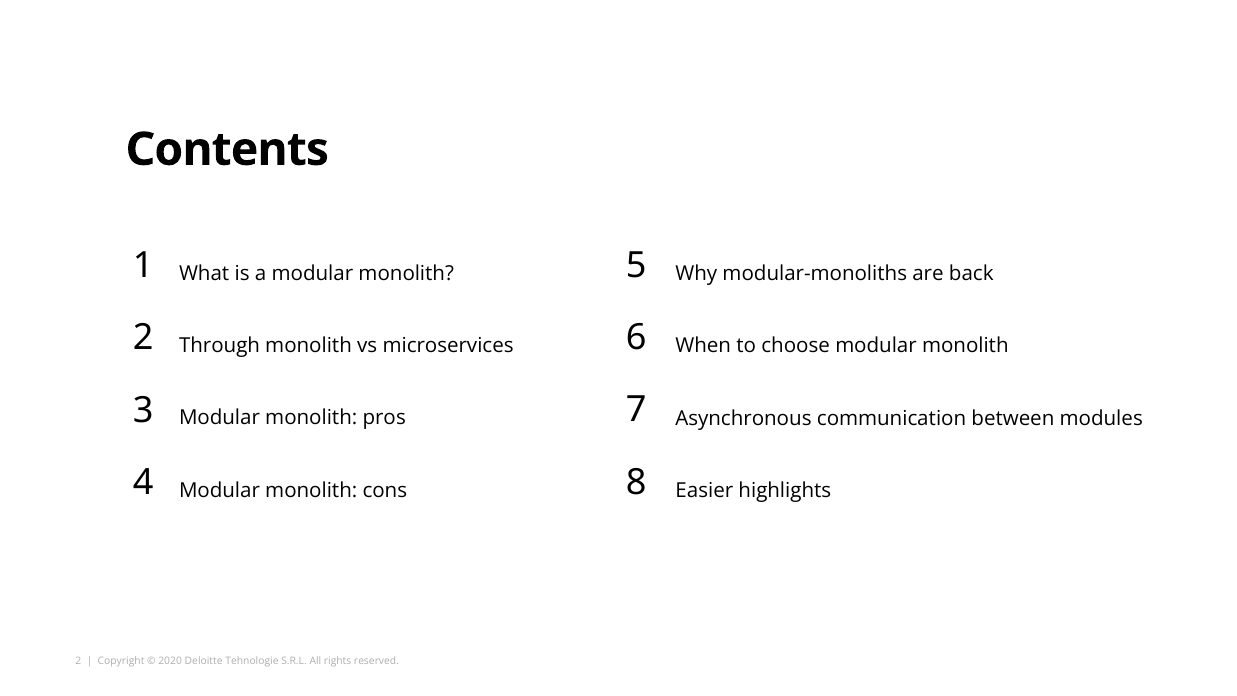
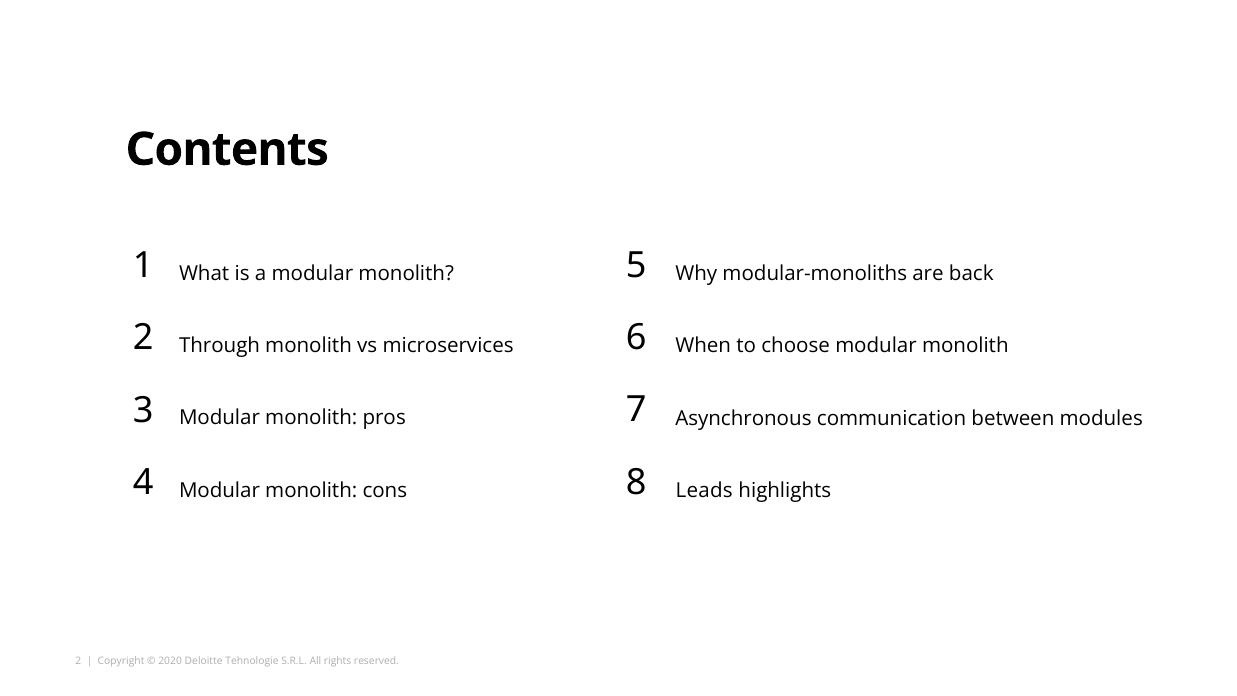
Easier: Easier -> Leads
